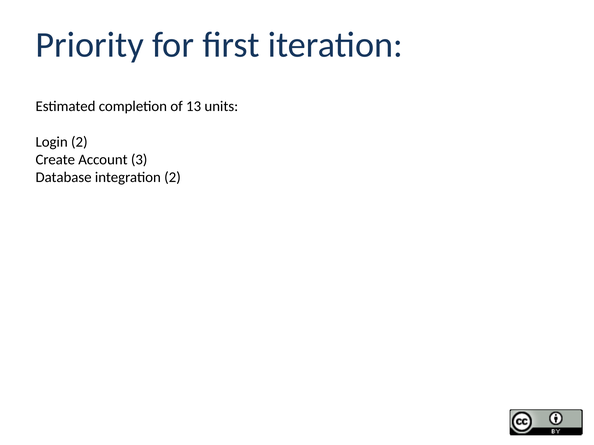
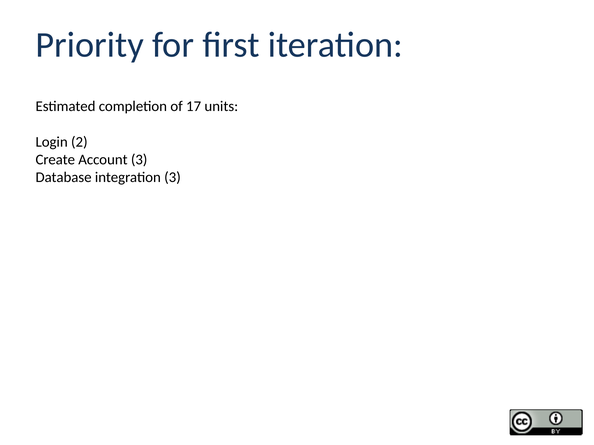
13: 13 -> 17
integration 2: 2 -> 3
